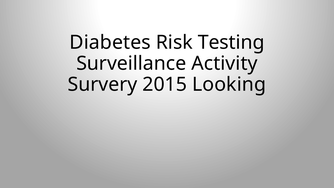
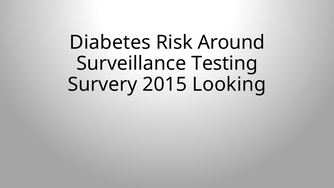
Testing: Testing -> Around
Activity: Activity -> Testing
